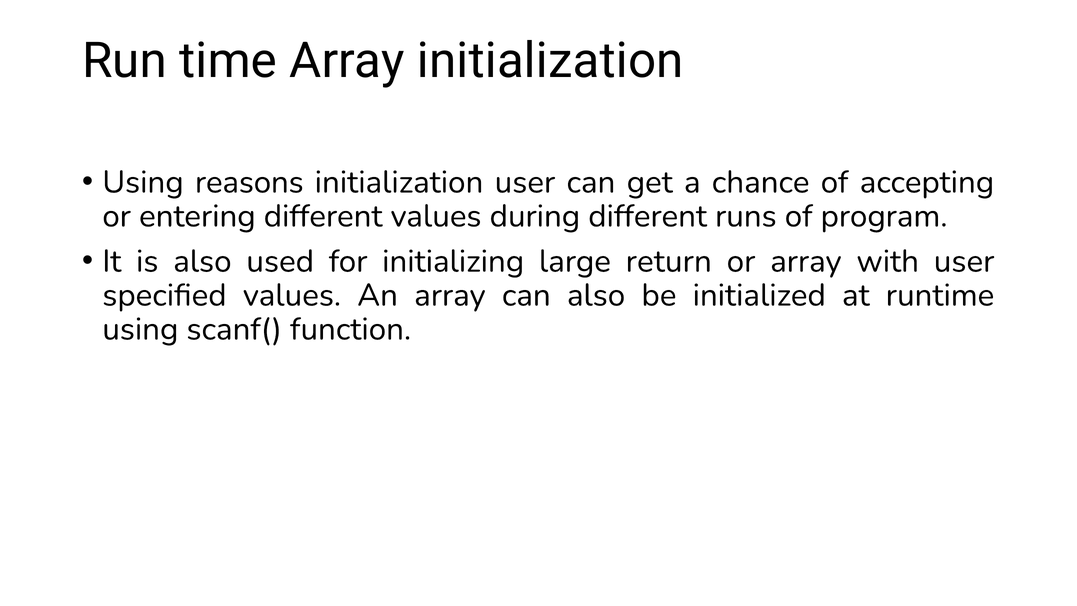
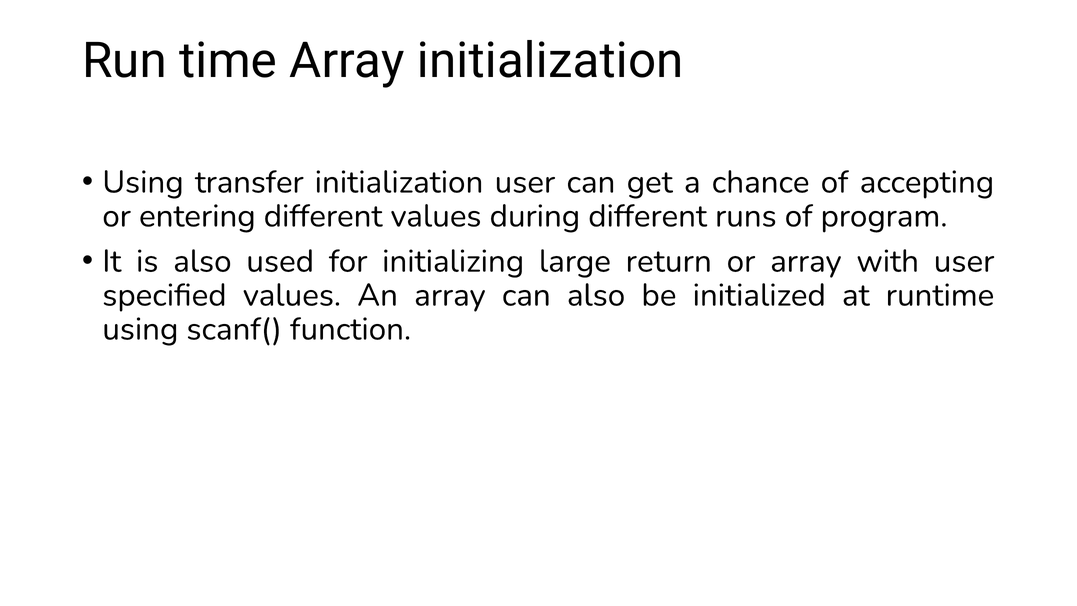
reasons: reasons -> transfer
